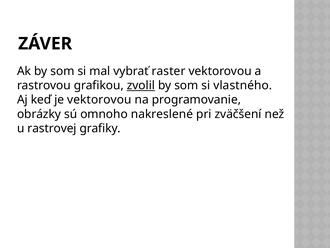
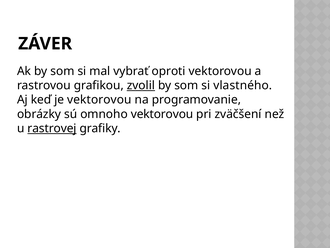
raster: raster -> oproti
omnoho nakreslené: nakreslené -> vektorovou
rastrovej underline: none -> present
